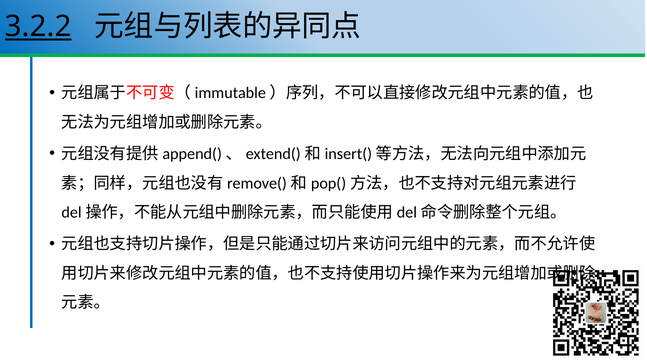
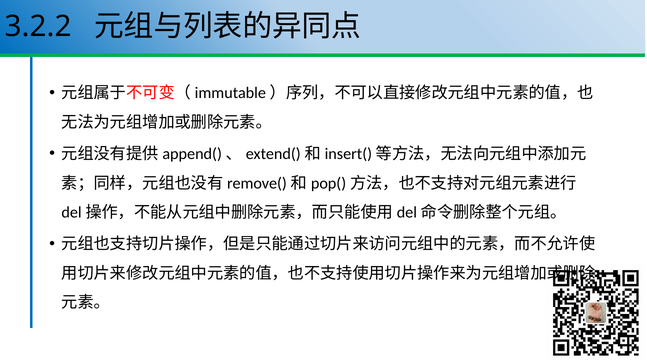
3.2.2 underline: present -> none
